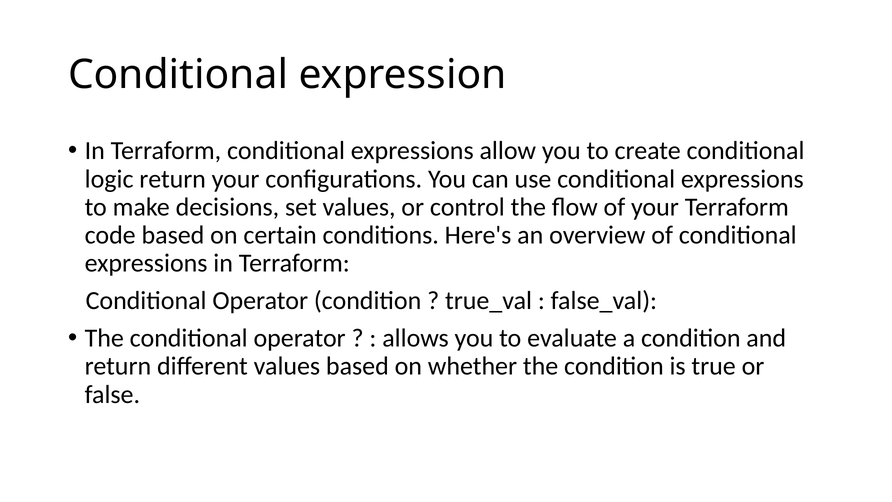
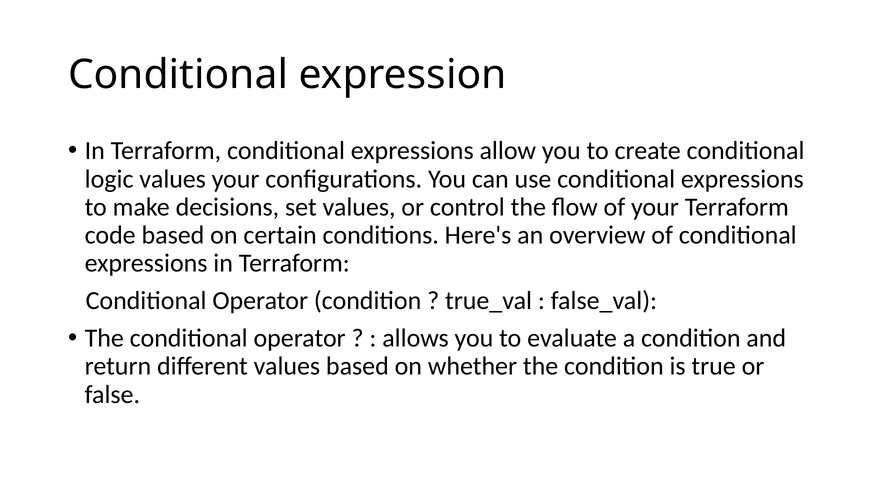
logic return: return -> values
